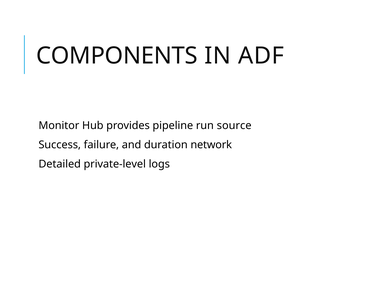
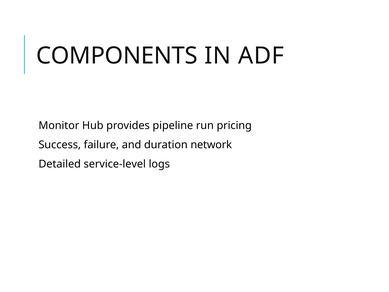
source: source -> pricing
private-level: private-level -> service-level
